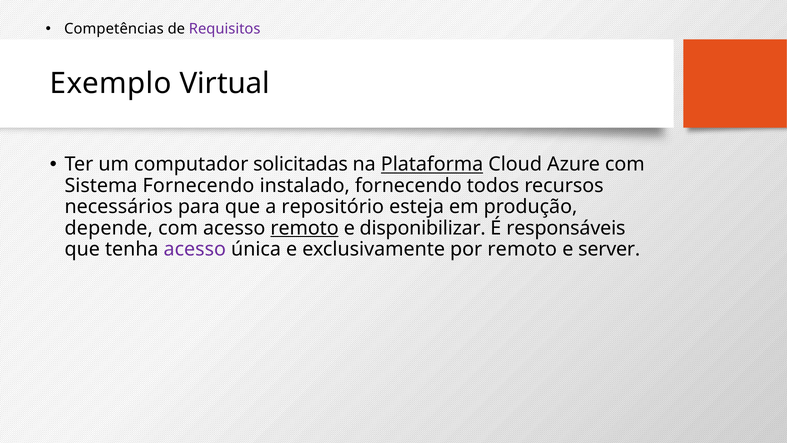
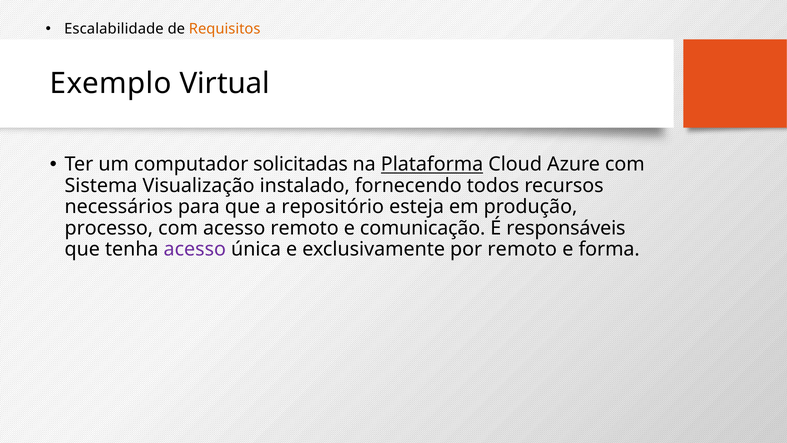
Competências: Competências -> Escalabilidade
Requisitos colour: purple -> orange
Sistema Fornecendo: Fornecendo -> Visualização
depende: depende -> processo
remoto at (305, 228) underline: present -> none
disponibilizar: disponibilizar -> comunicação
server: server -> forma
